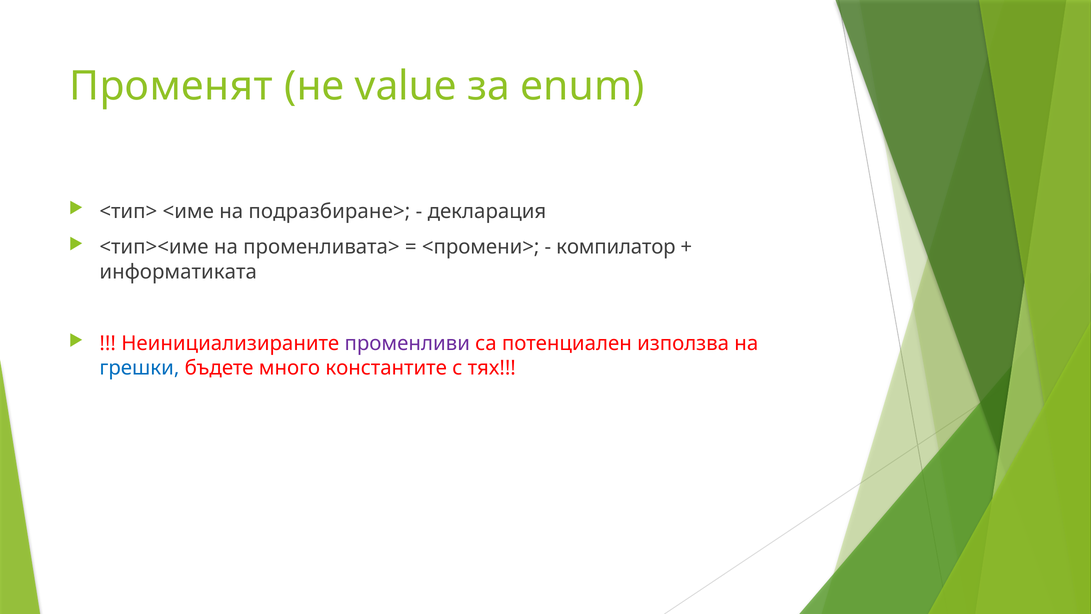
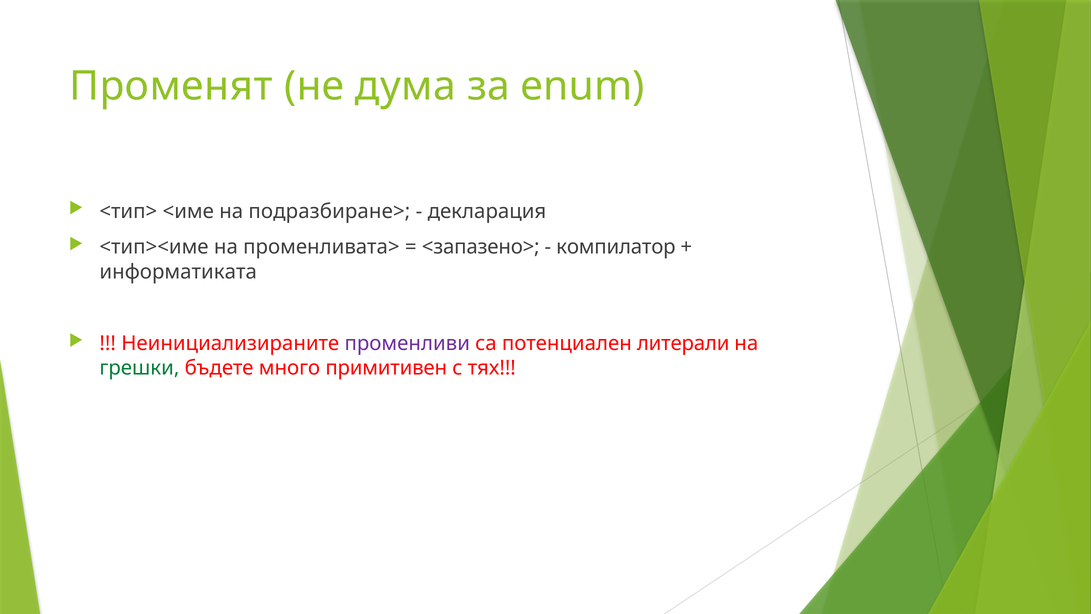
value: value -> дума
<промени>: <промени> -> <запазено>
използва: използва -> литерали
грешки colour: blue -> green
константите: константите -> примитивен
